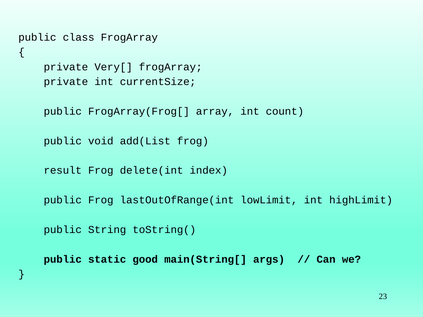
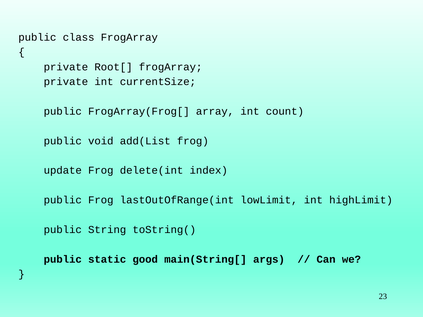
Very[: Very[ -> Root[
result: result -> update
